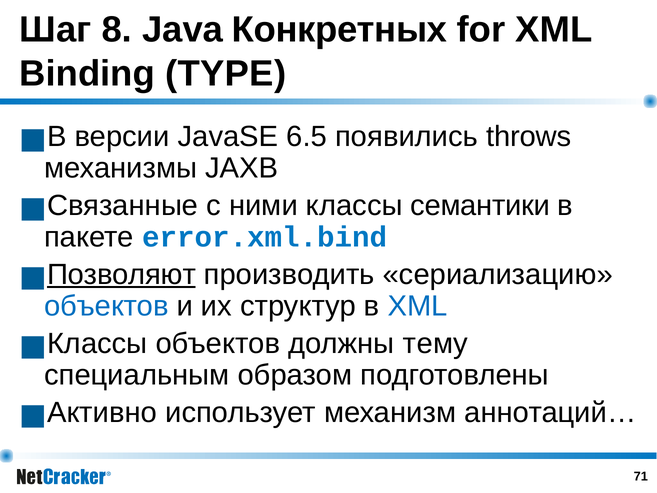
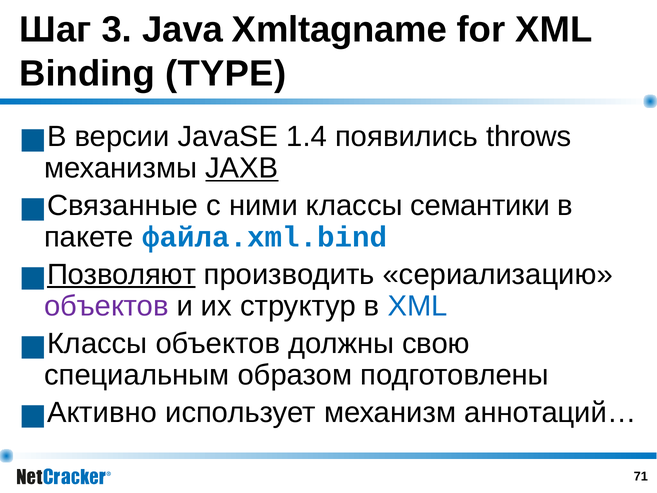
8: 8 -> 3
Конкретных: Конкретных -> Xmltagname
6.5: 6.5 -> 1.4
JAXB underline: none -> present
error.xml.bind: error.xml.bind -> файла.xml.bind
объектов at (106, 306) colour: blue -> purple
тему: тему -> свою
